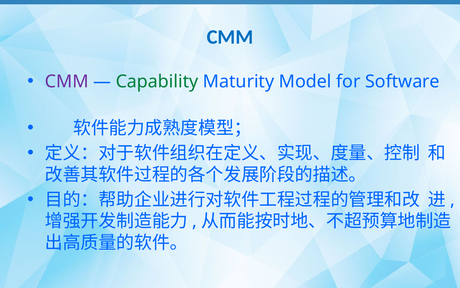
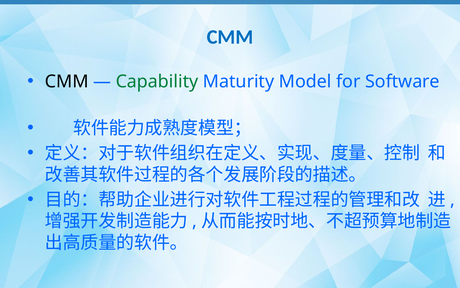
CMM at (67, 81) colour: purple -> black
